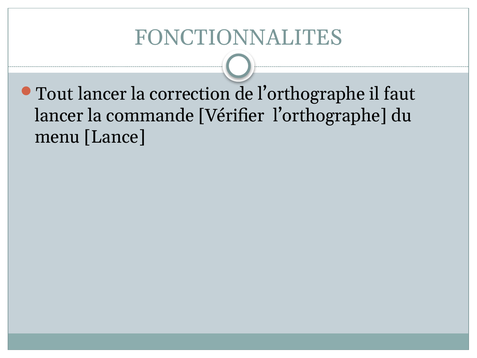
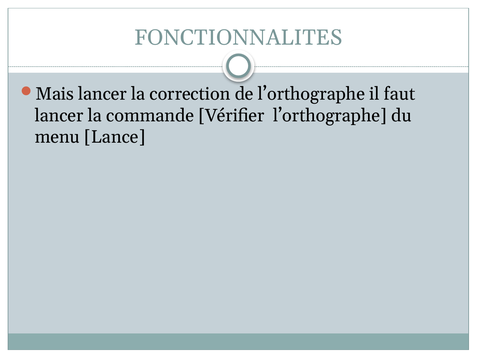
Tout: Tout -> Mais
